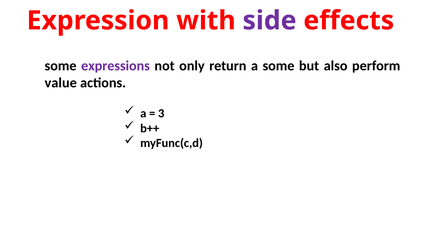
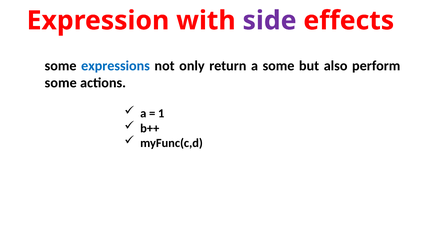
expressions colour: purple -> blue
value at (61, 83): value -> some
3: 3 -> 1
